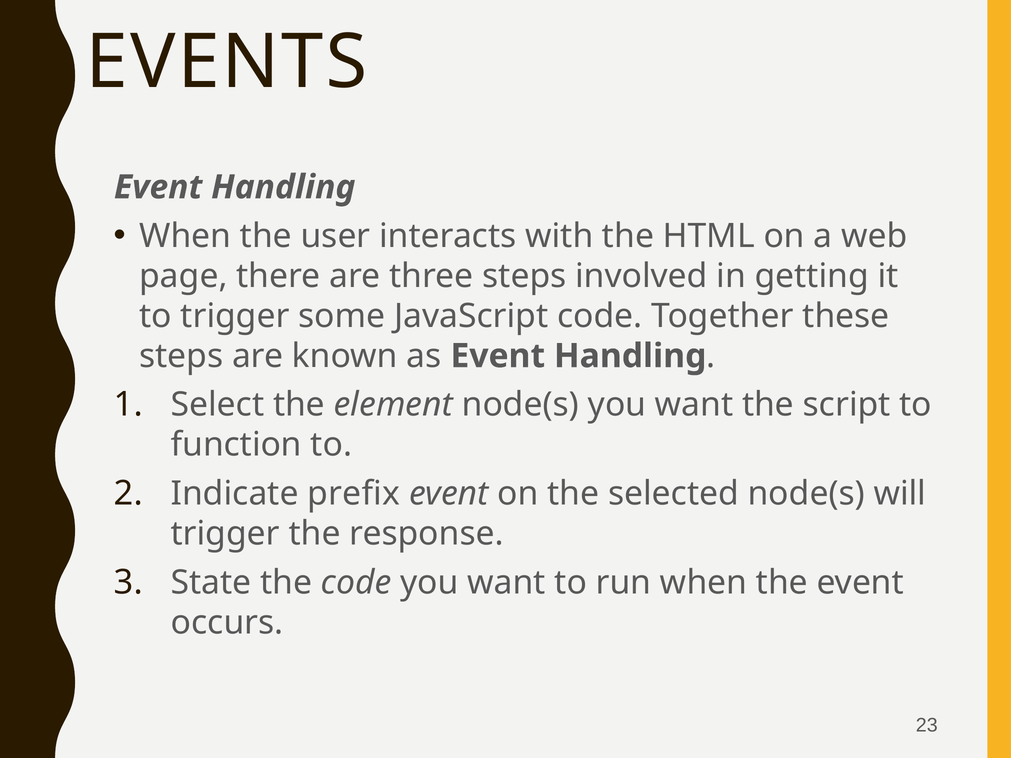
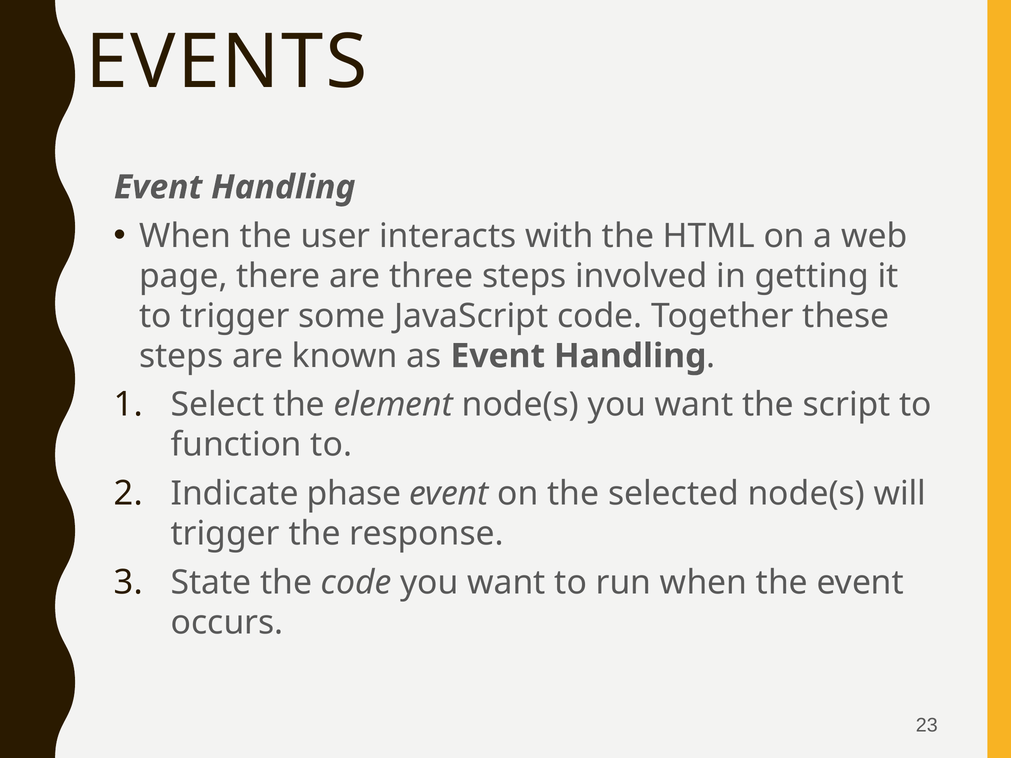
prefix: prefix -> phase
